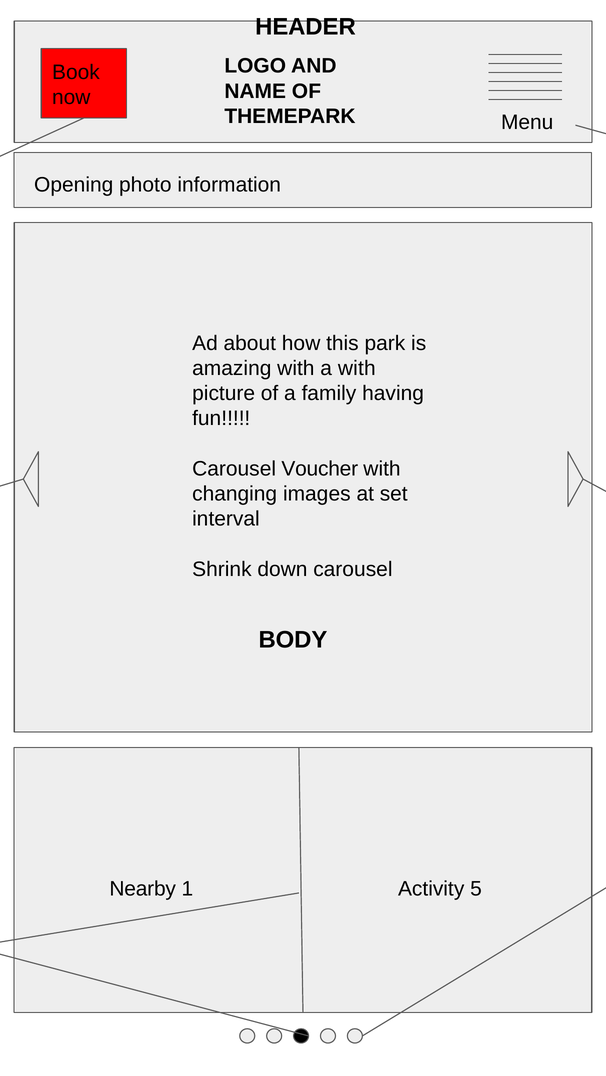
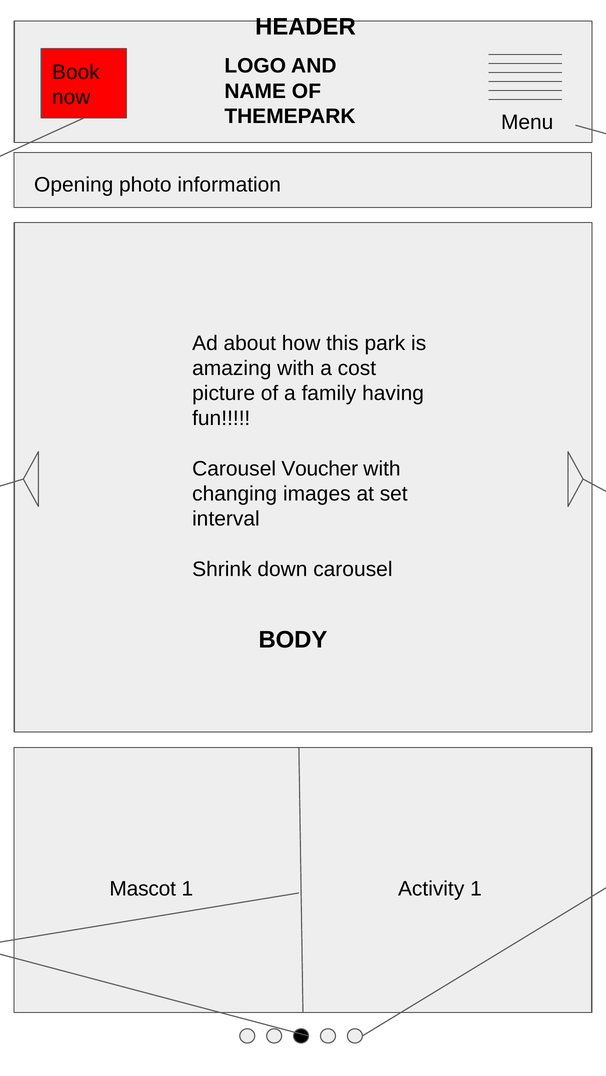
a with: with -> cost
Nearby: Nearby -> Mascot
Activity 5: 5 -> 1
